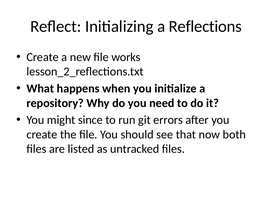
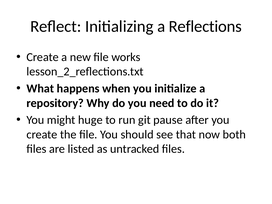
since: since -> huge
errors: errors -> pause
